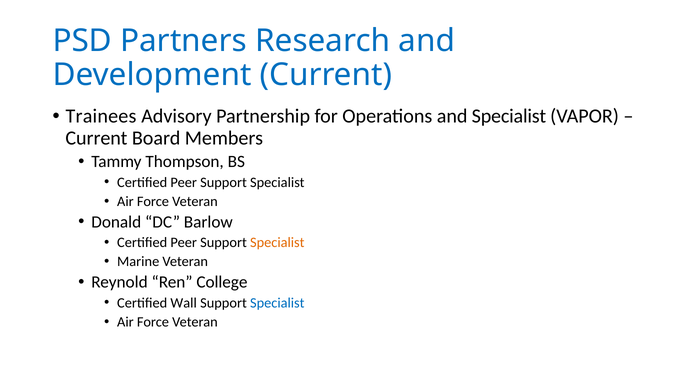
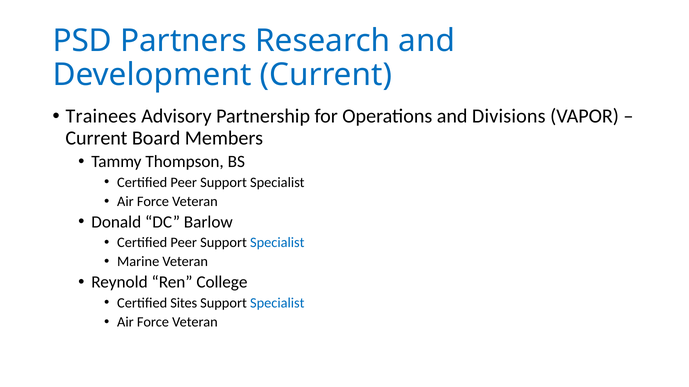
and Specialist: Specialist -> Divisions
Specialist at (277, 243) colour: orange -> blue
Wall: Wall -> Sites
